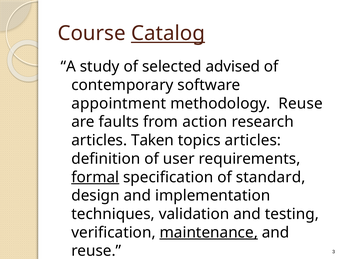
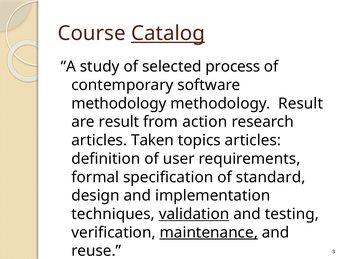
advised: advised -> process
appointment at (119, 103): appointment -> methodology
methodology Reuse: Reuse -> Result
are faults: faults -> result
formal underline: present -> none
validation underline: none -> present
